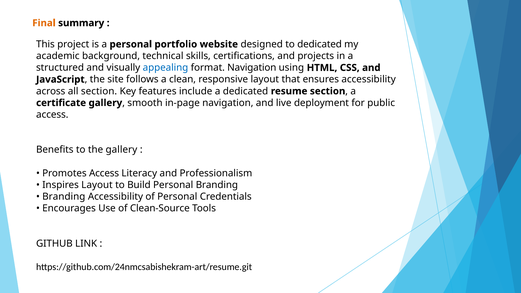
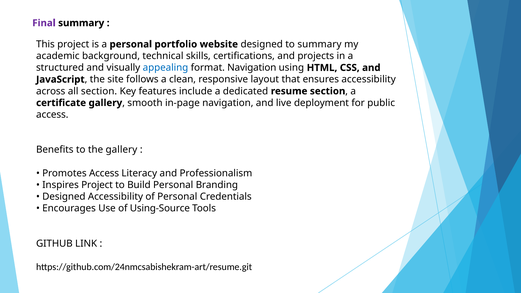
Final colour: orange -> purple
to dedicated: dedicated -> summary
Inspires Layout: Layout -> Project
Branding at (64, 197): Branding -> Designed
Clean-Source: Clean-Source -> Using-Source
